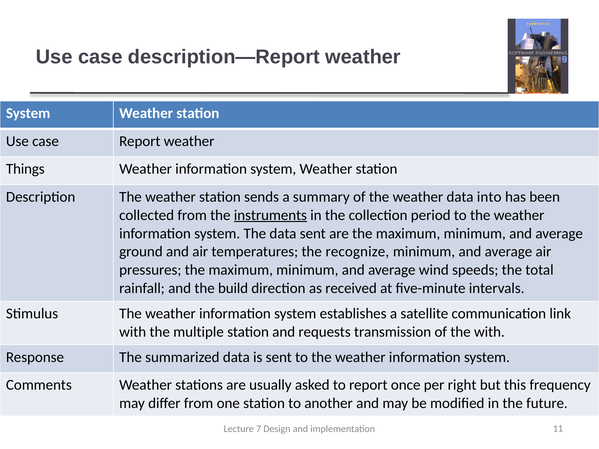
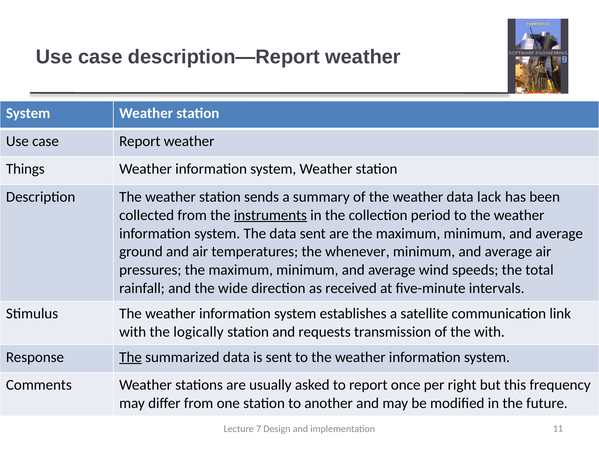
into: into -> lack
recognize: recognize -> whenever
build: build -> wide
multiple: multiple -> logically
The at (131, 357) underline: none -> present
